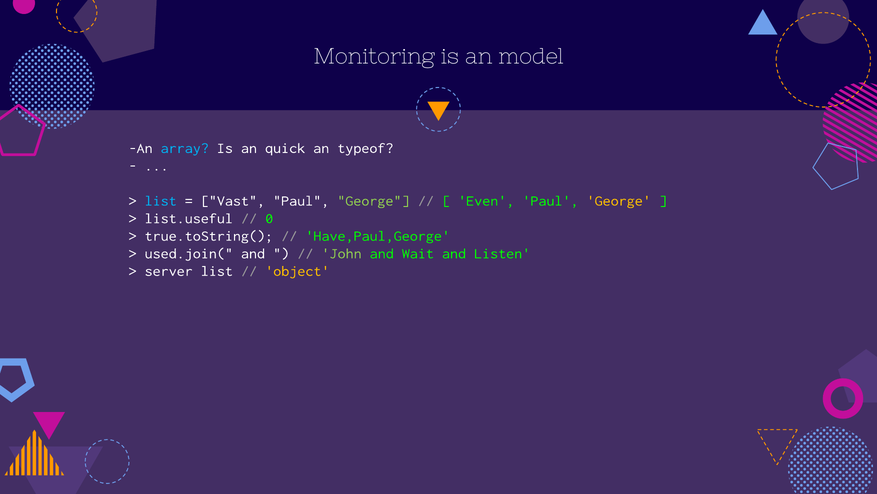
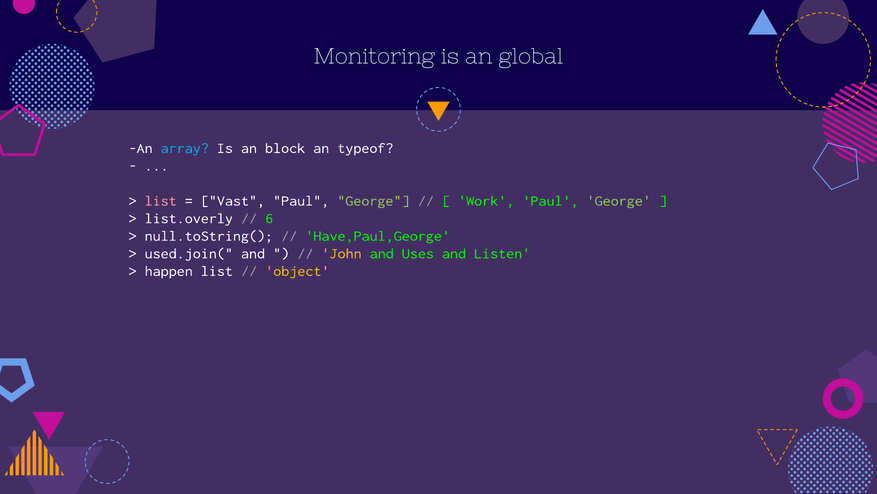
model: model -> global
quick: quick -> block
list at (161, 200) colour: light blue -> pink
Even: Even -> Work
George at (619, 200) colour: yellow -> light green
list.useful: list.useful -> list.overly
0: 0 -> 6
true.toString(: true.toString( -> null.toString(
John colour: light green -> yellow
Wait: Wait -> Uses
server: server -> happen
